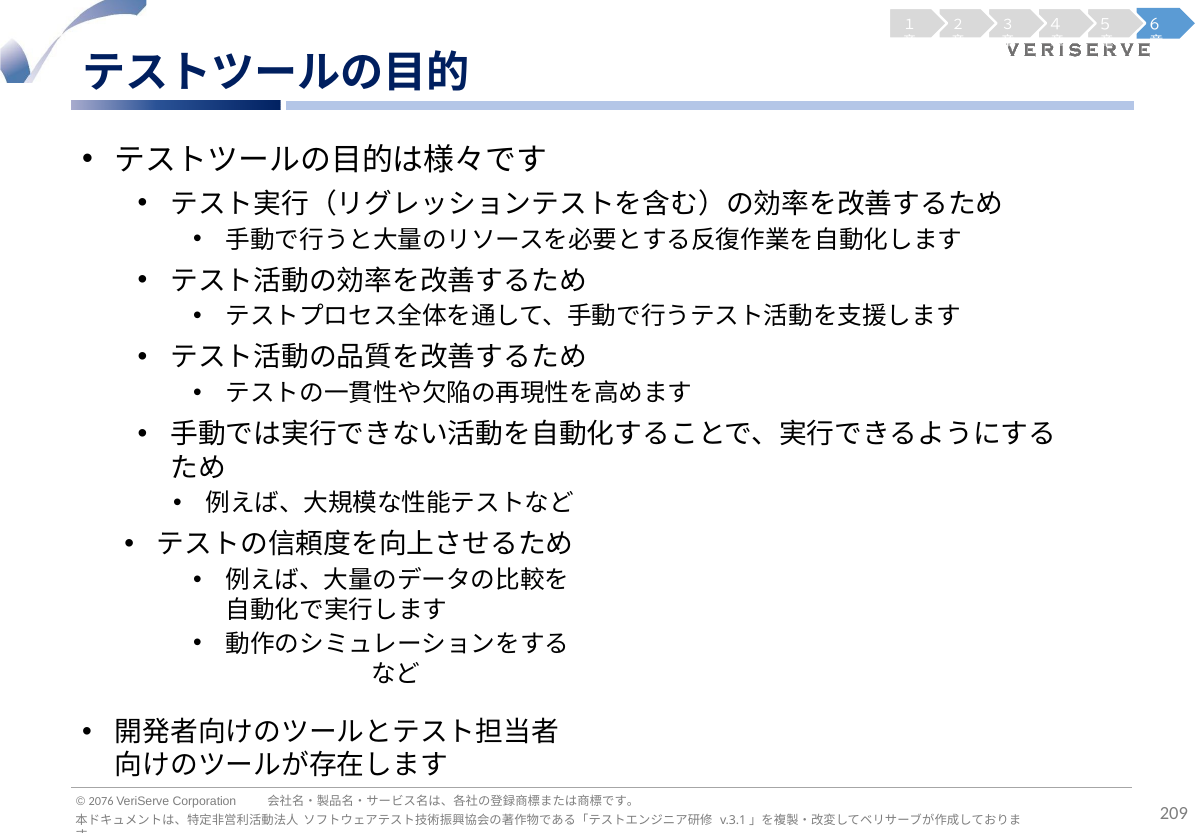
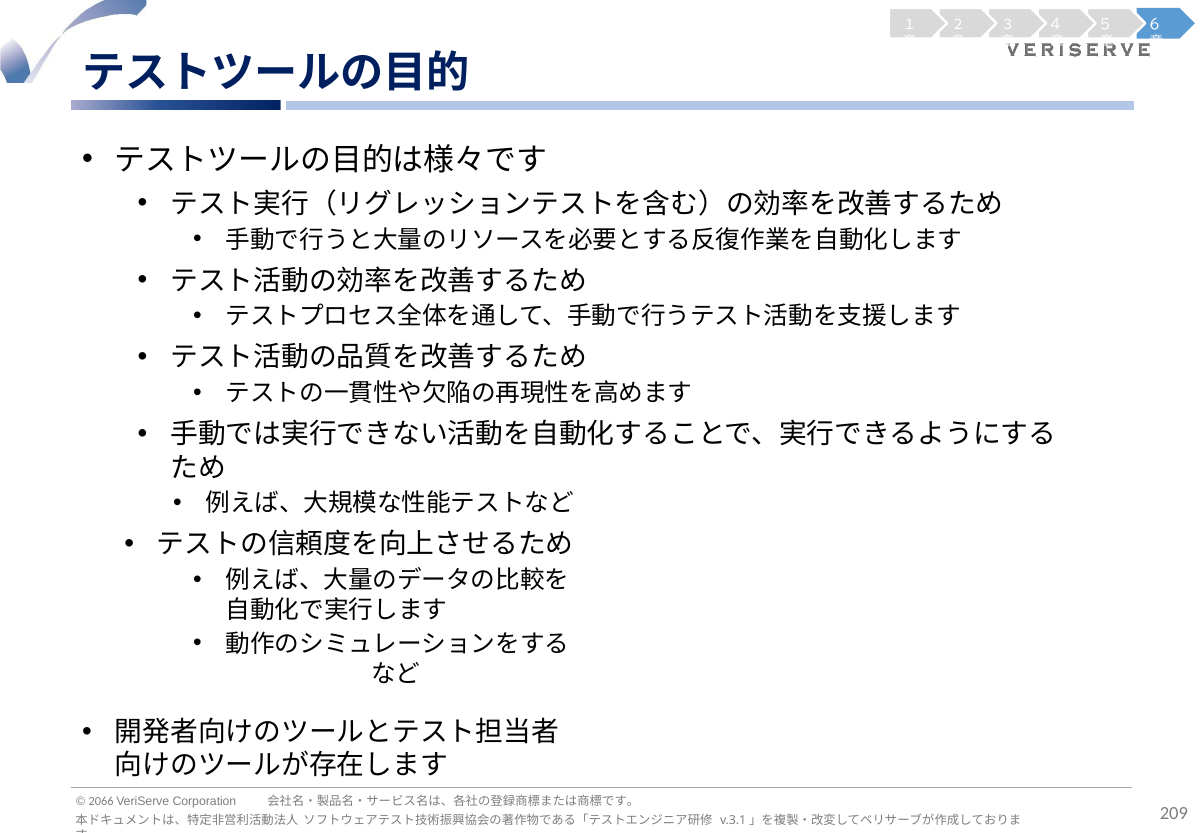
2076: 2076 -> 2066
